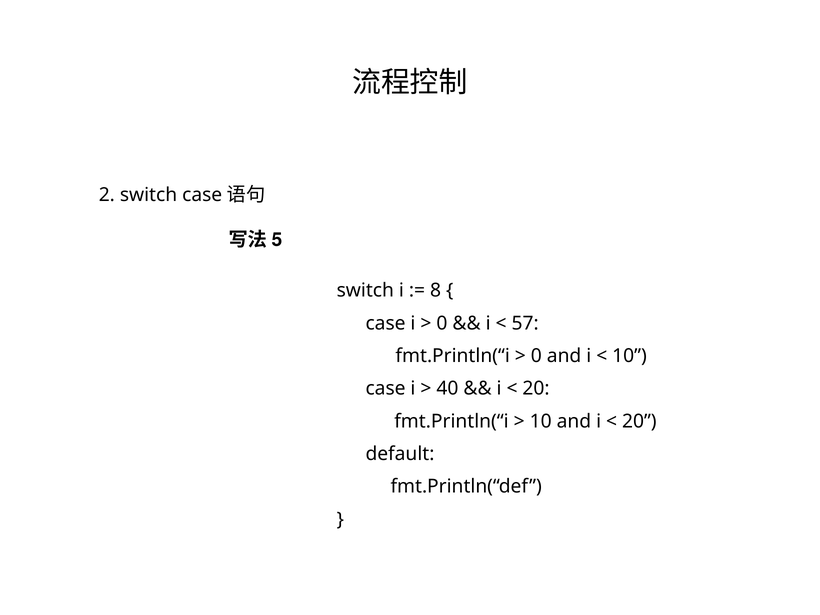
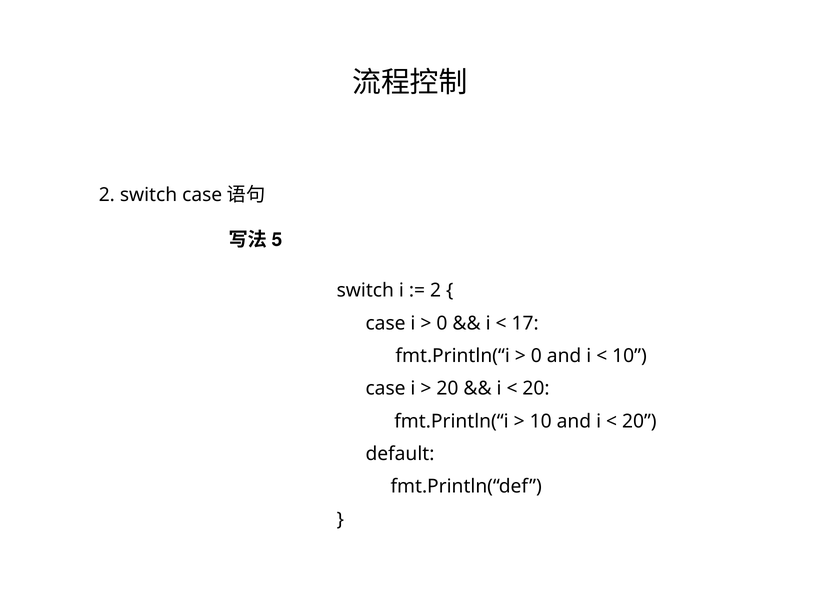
8 at (436, 291): 8 -> 2
57: 57 -> 17
40 at (447, 389): 40 -> 20
